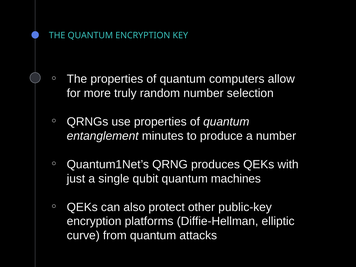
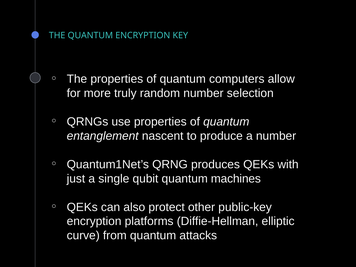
minutes: minutes -> nascent
